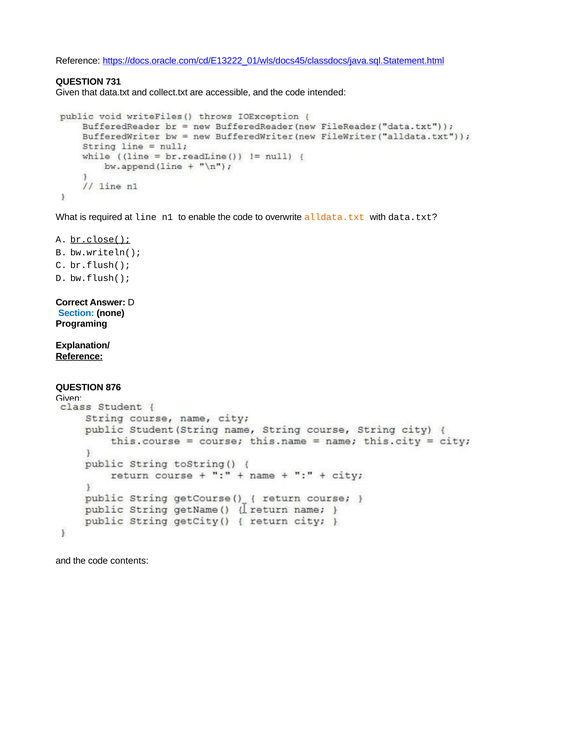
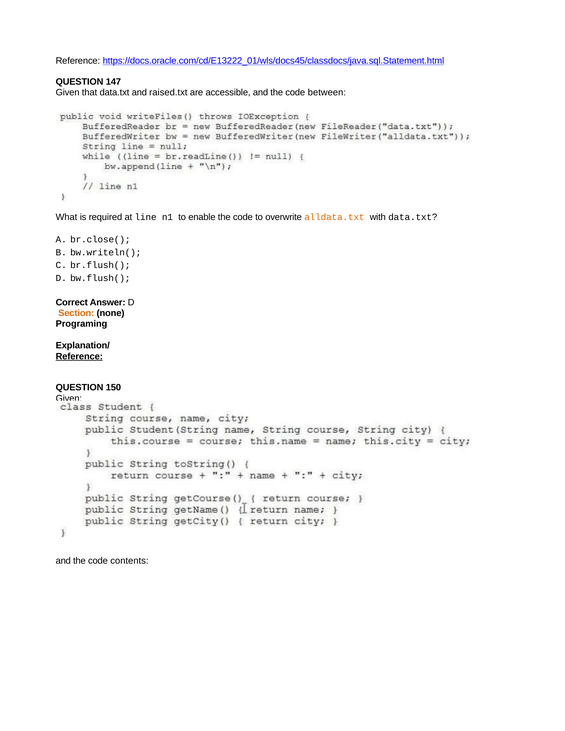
731: 731 -> 147
collect.txt: collect.txt -> raised.txt
intended: intended -> between
br.close( underline: present -> none
Section colour: blue -> orange
876: 876 -> 150
